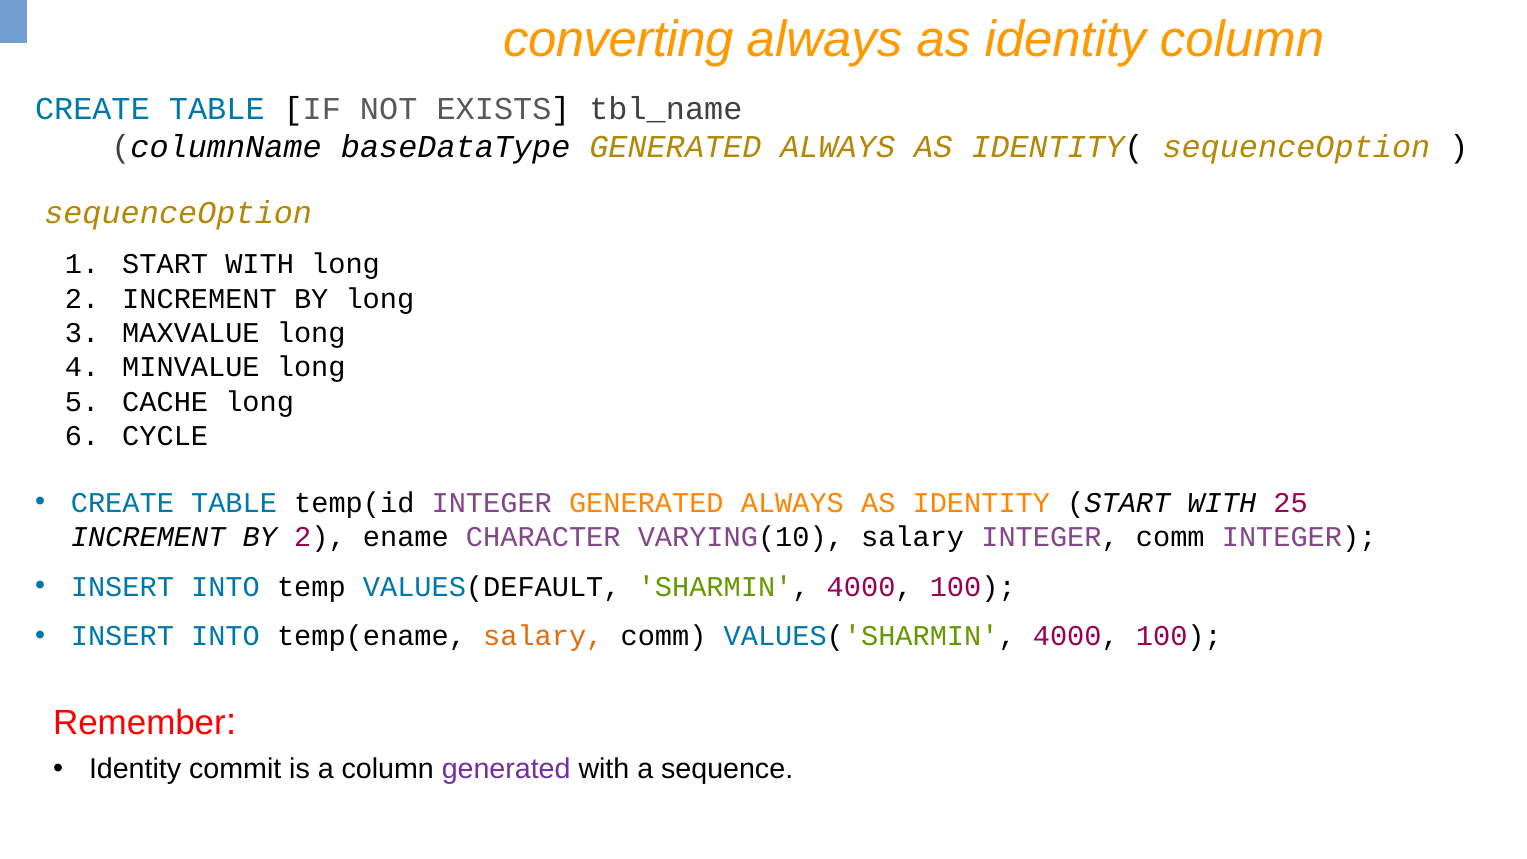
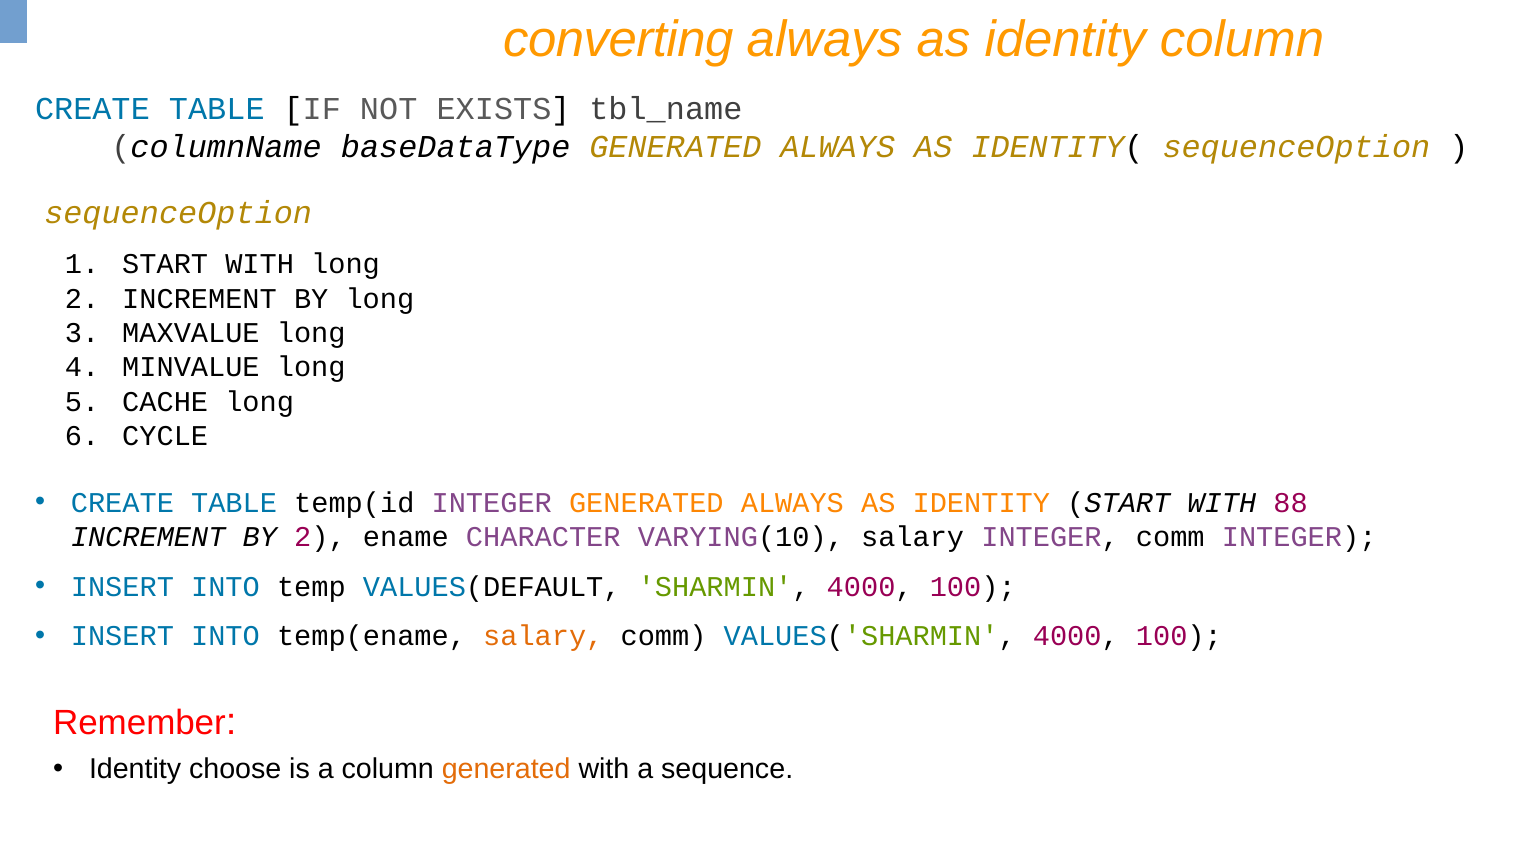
25: 25 -> 88
commit: commit -> choose
generated at (506, 769) colour: purple -> orange
